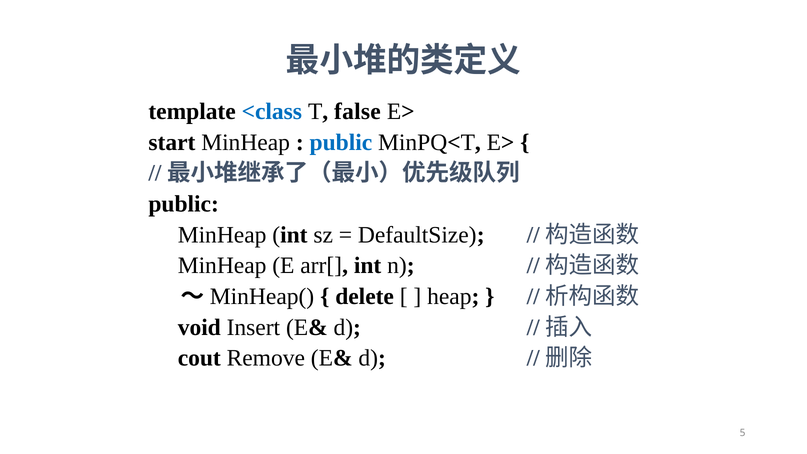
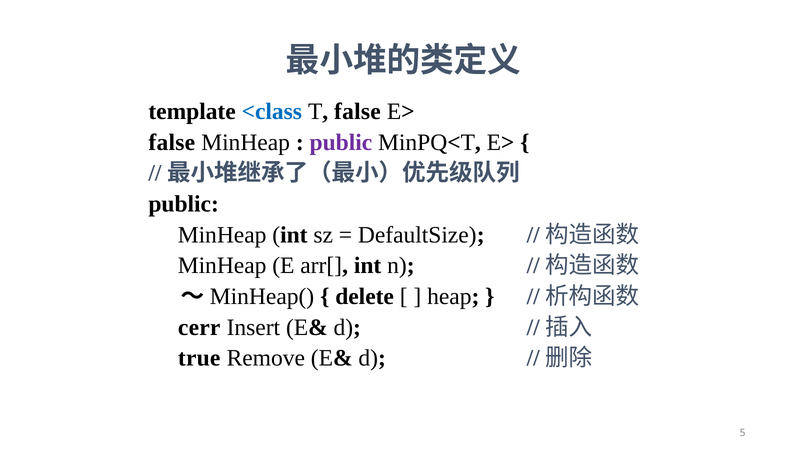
start at (172, 142): start -> false
public at (341, 142) colour: blue -> purple
void: void -> cerr
cout: cout -> true
